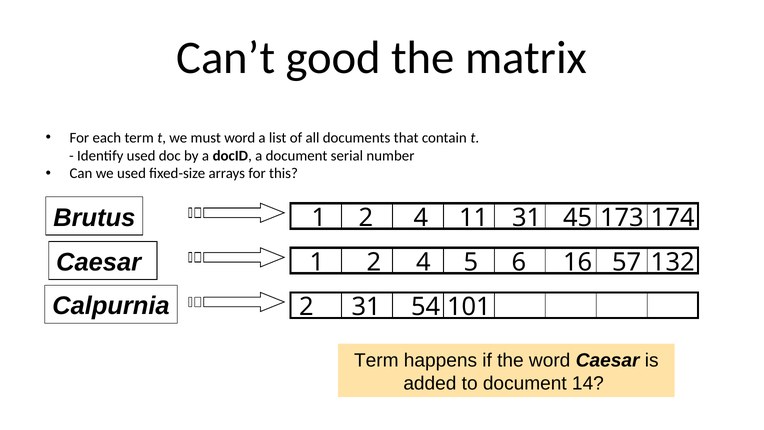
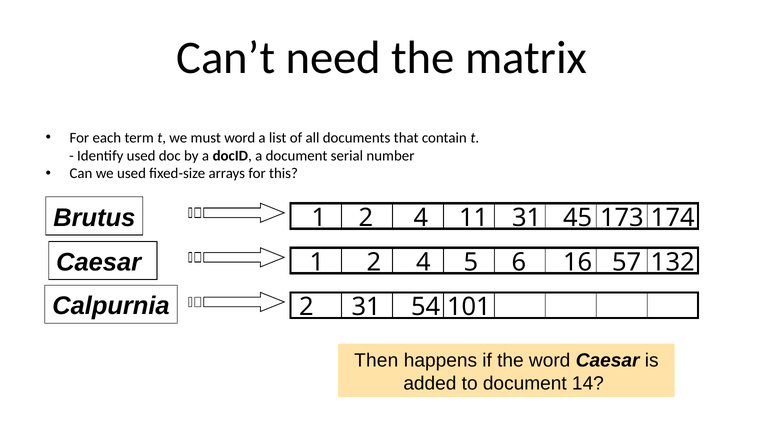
good: good -> need
Term at (376, 360): Term -> Then
